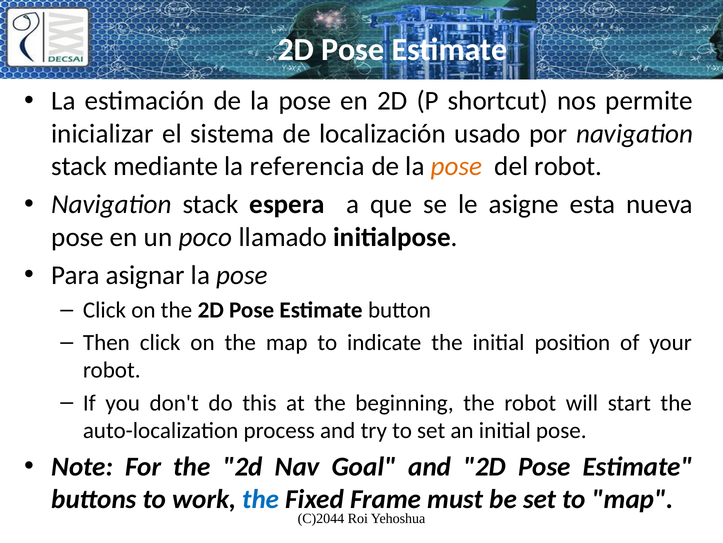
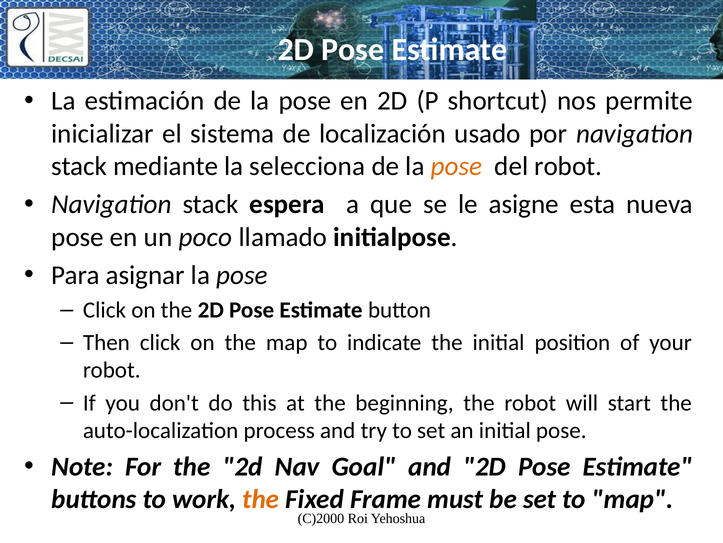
referencia: referencia -> selecciona
the at (261, 499) colour: blue -> orange
C)2044: C)2044 -> C)2000
